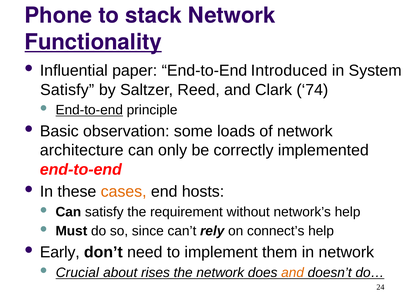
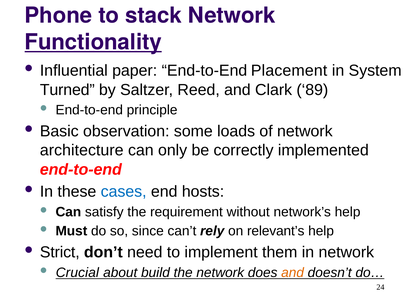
Introduced: Introduced -> Placement
Satisfy at (67, 90): Satisfy -> Turned
74: 74 -> 89
End-to-end at (89, 110) underline: present -> none
cases colour: orange -> blue
connect’s: connect’s -> relevant’s
Early: Early -> Strict
rises: rises -> build
